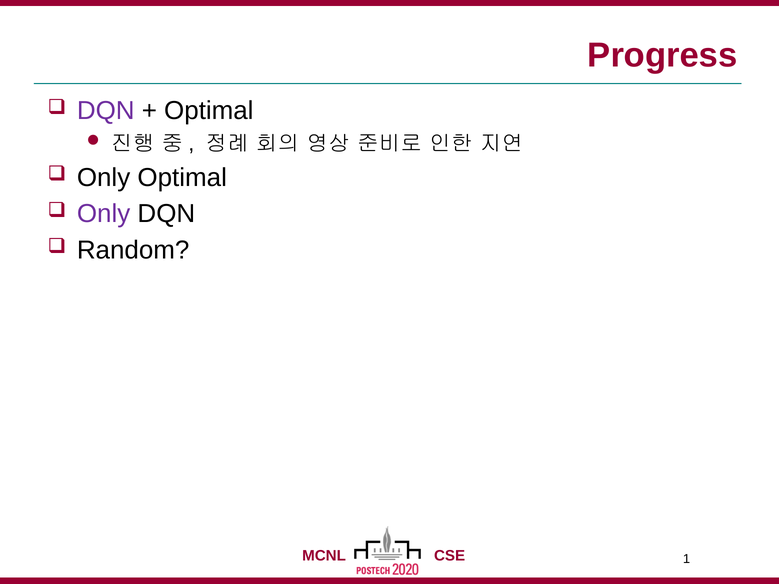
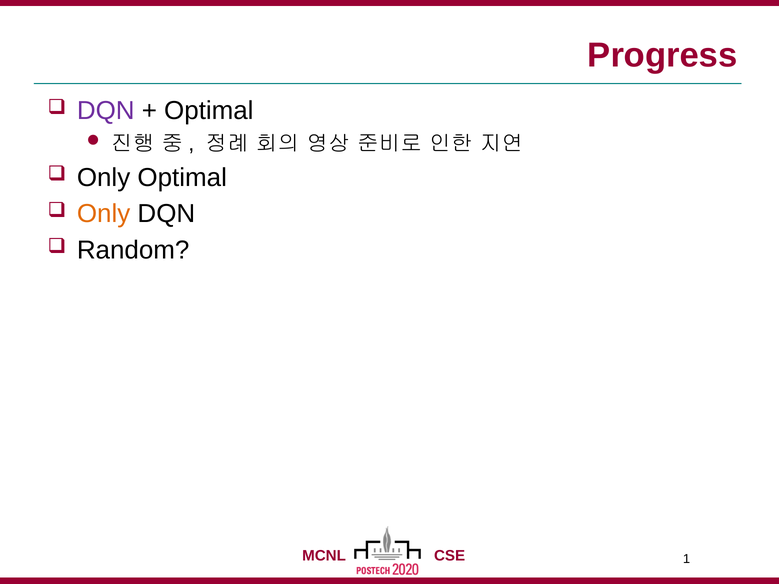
Only at (104, 214) colour: purple -> orange
